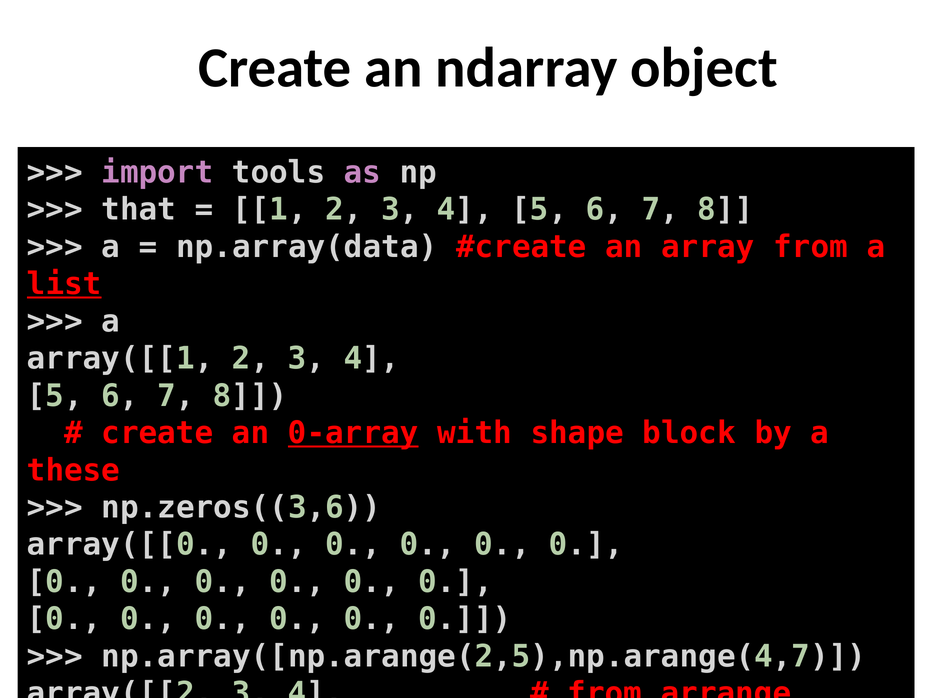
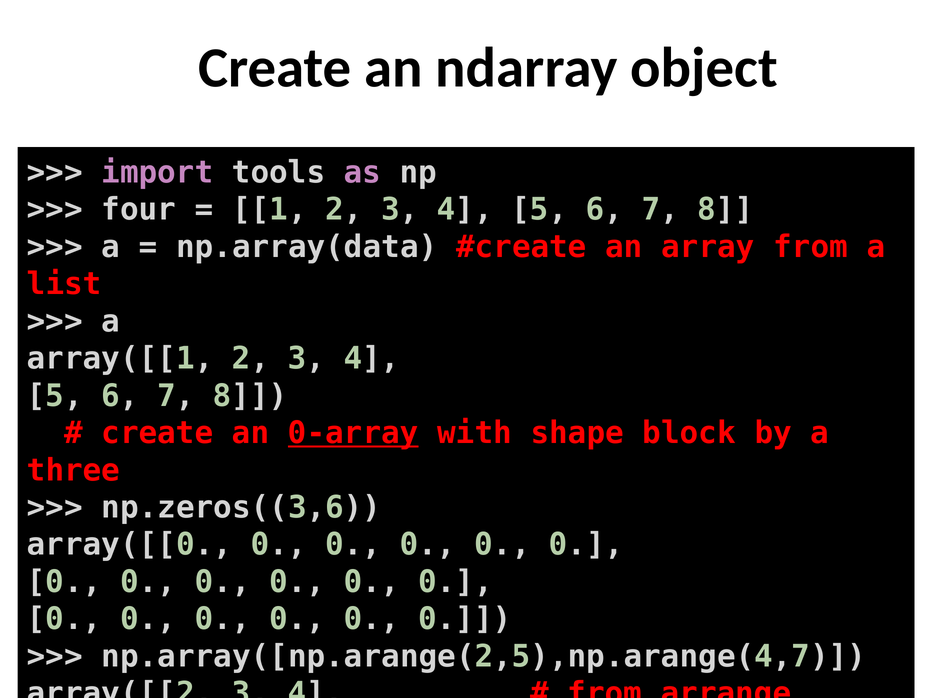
that: that -> four
list underline: present -> none
these: these -> three
